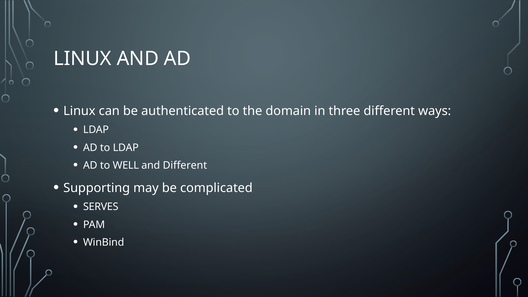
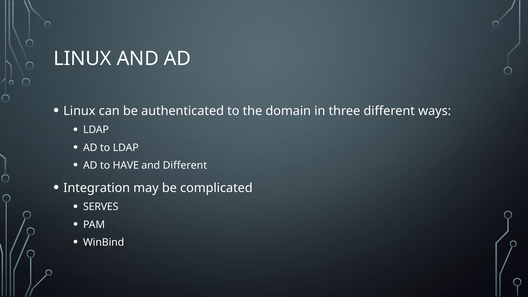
WELL: WELL -> HAVE
Supporting: Supporting -> Integration
